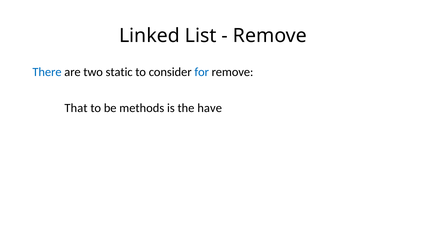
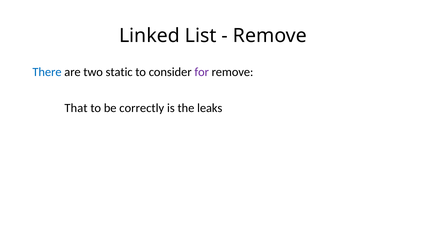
for colour: blue -> purple
methods: methods -> correctly
have: have -> leaks
